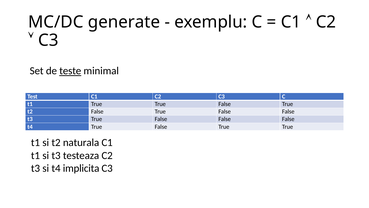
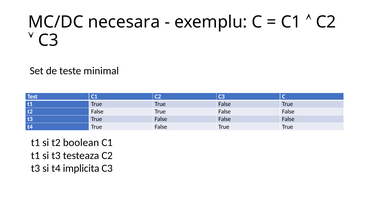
generate: generate -> necesara
teste underline: present -> none
naturala: naturala -> boolean
